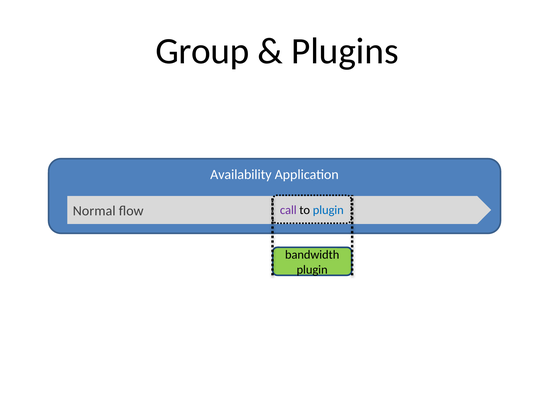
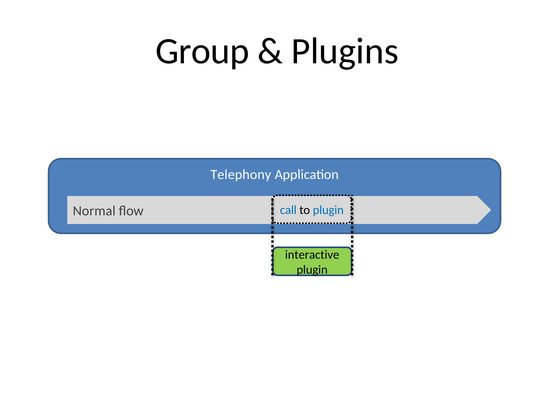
Availability: Availability -> Telephony
call colour: purple -> blue
bandwidth: bandwidth -> interactive
